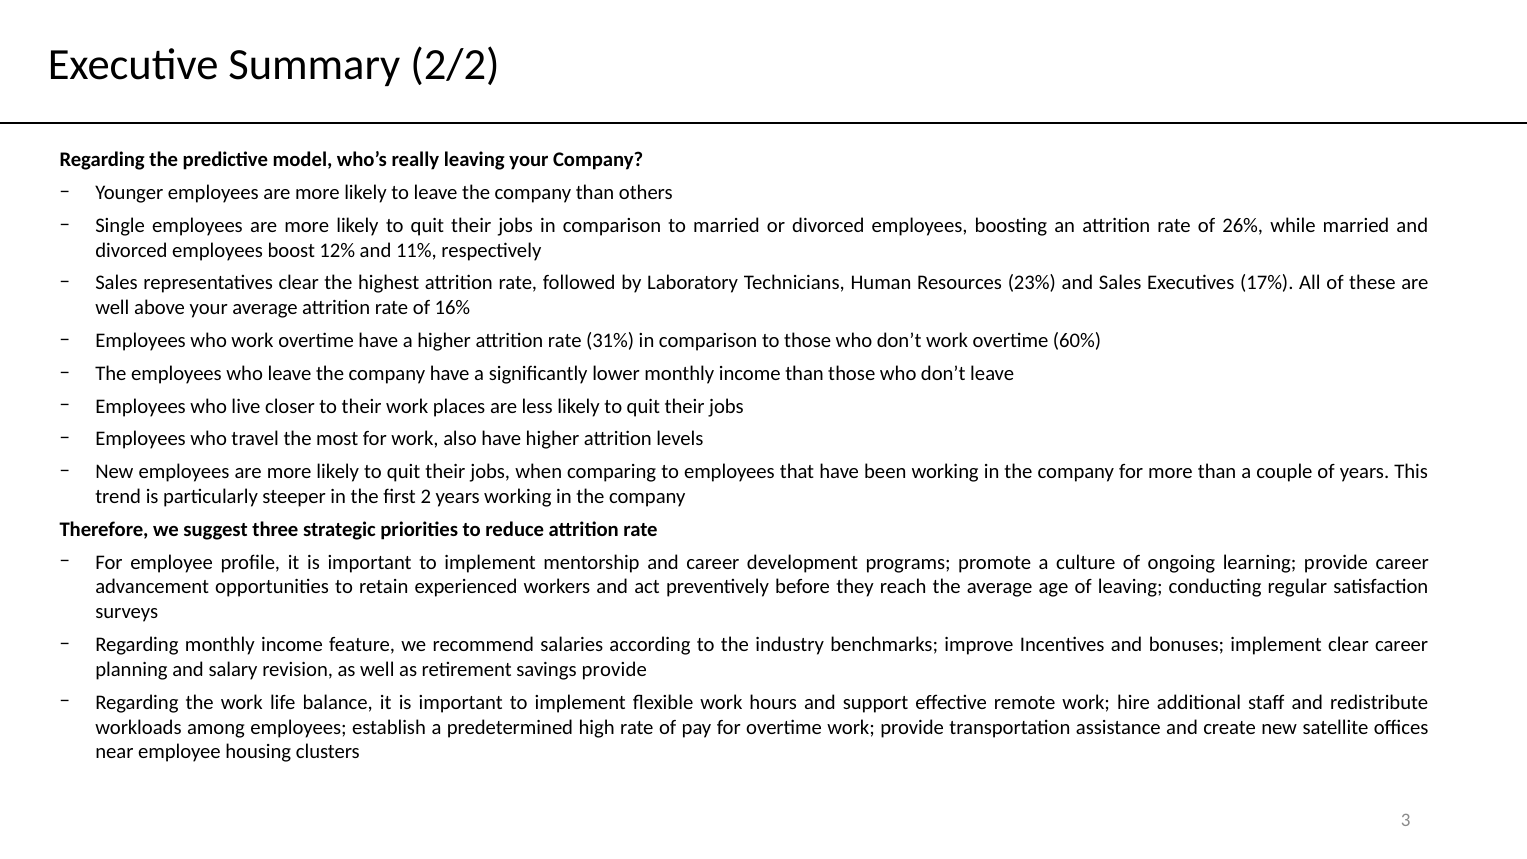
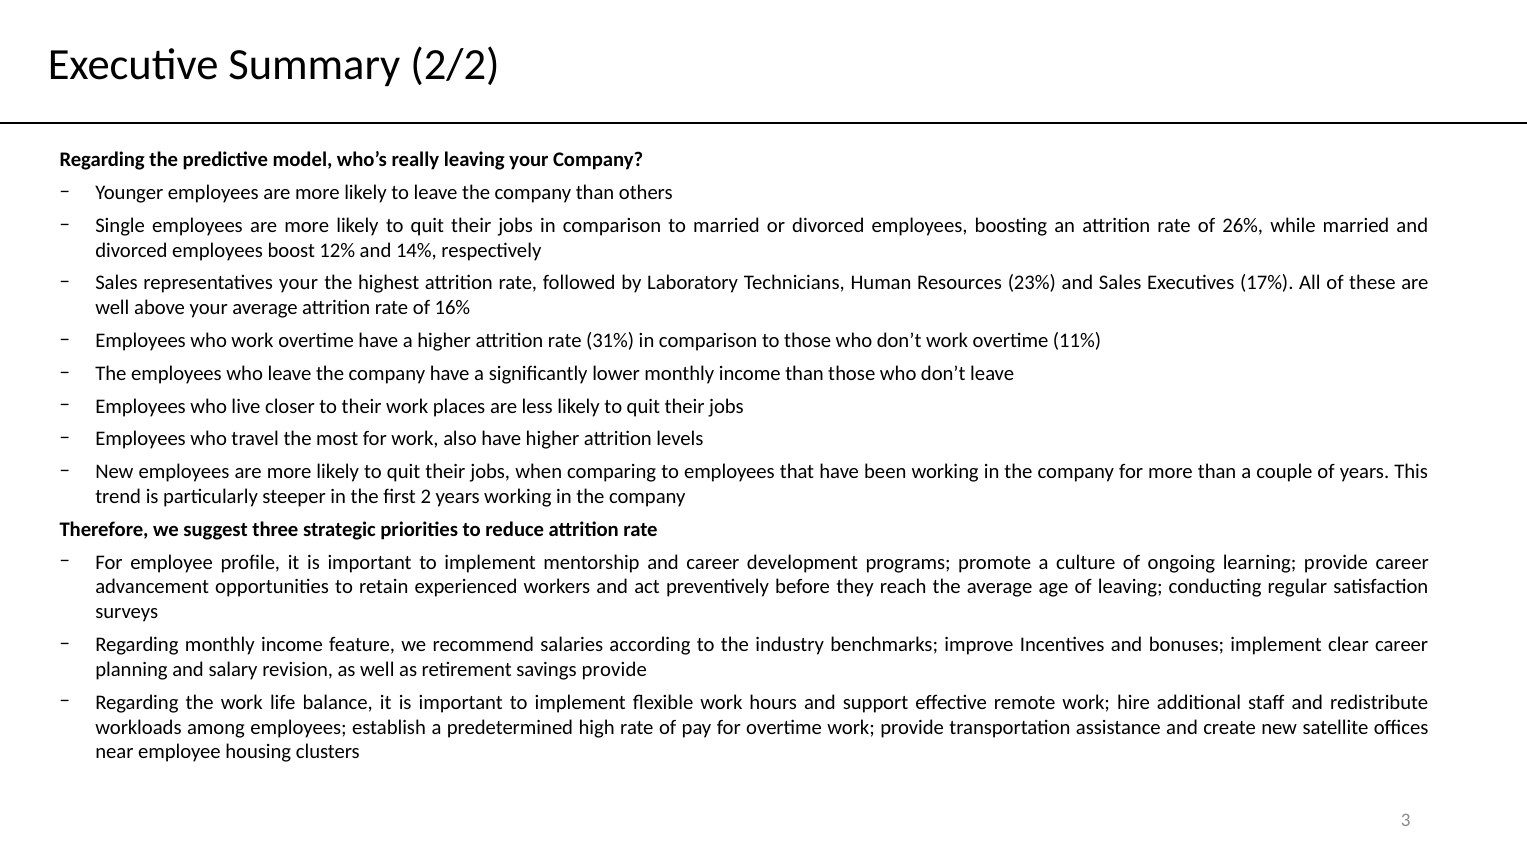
11%: 11% -> 14%
representatives clear: clear -> your
60%: 60% -> 11%
